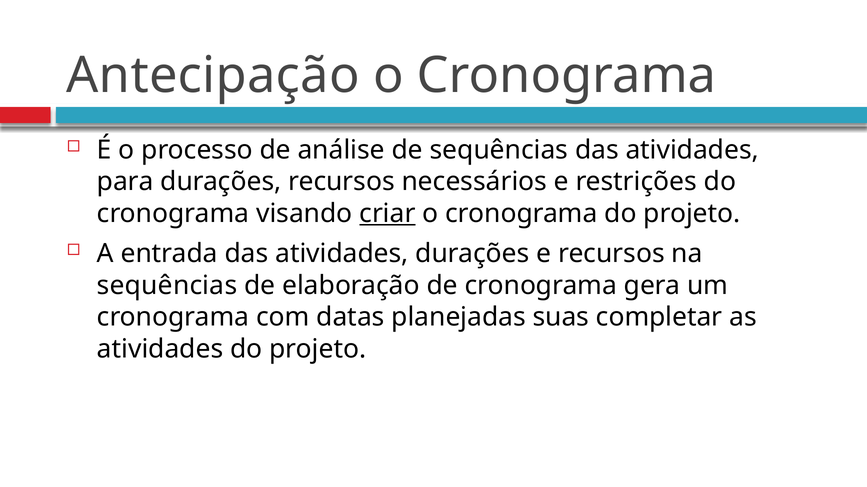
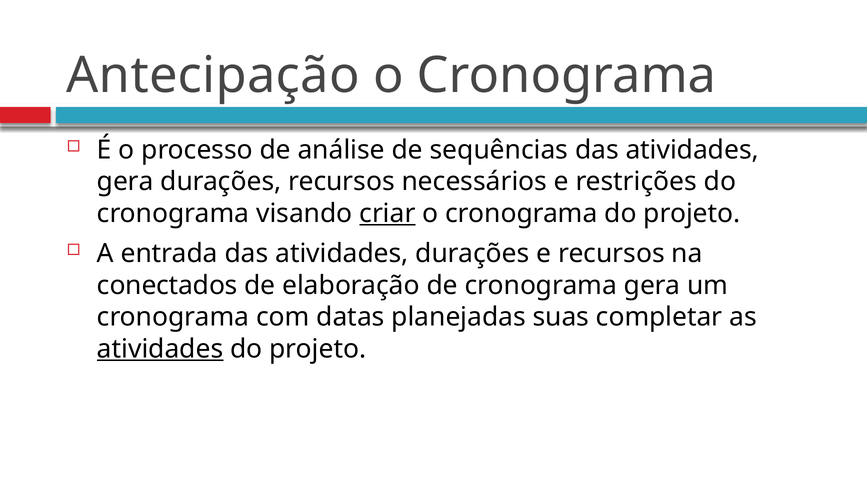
para at (125, 182): para -> gera
sequências at (167, 286): sequências -> conectados
atividades at (160, 349) underline: none -> present
